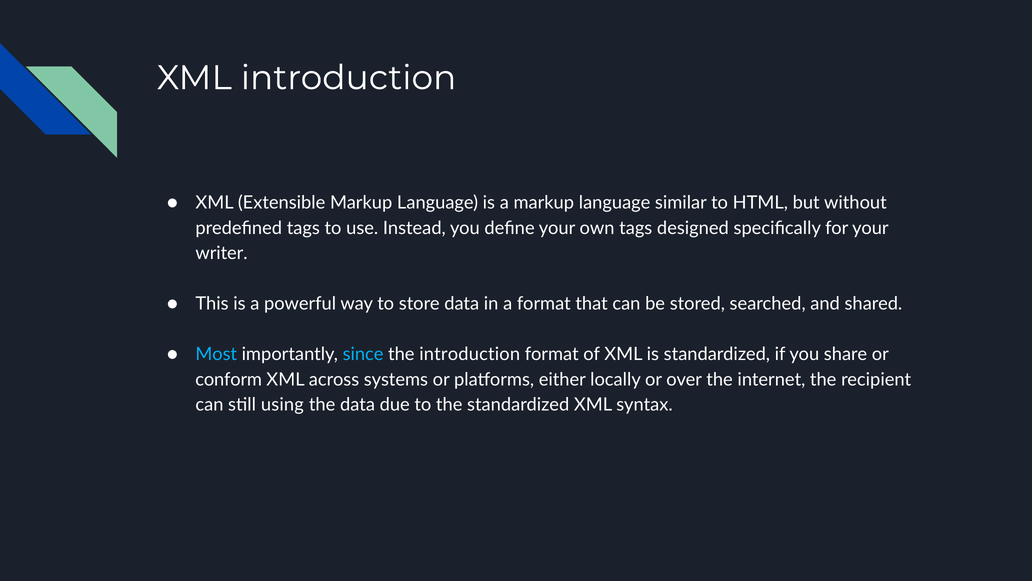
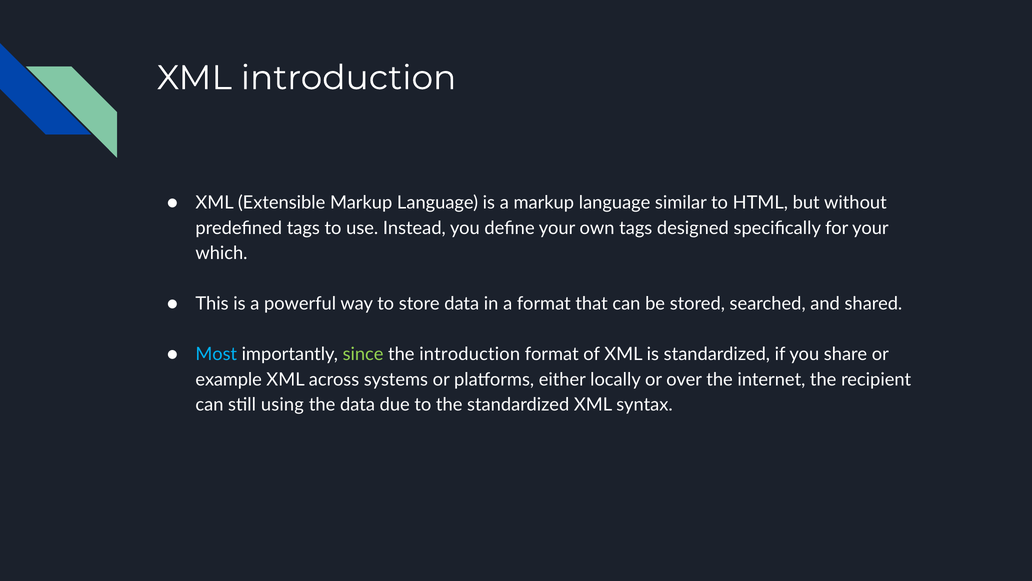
writer: writer -> which
since colour: light blue -> light green
conform: conform -> example
